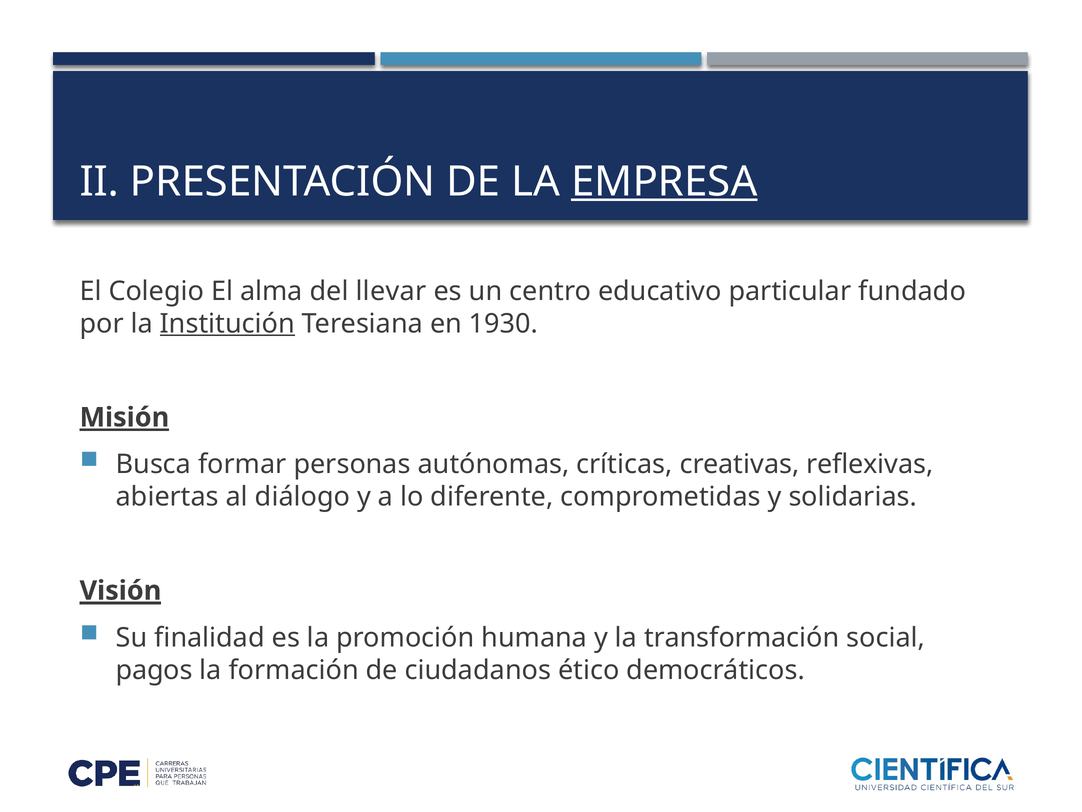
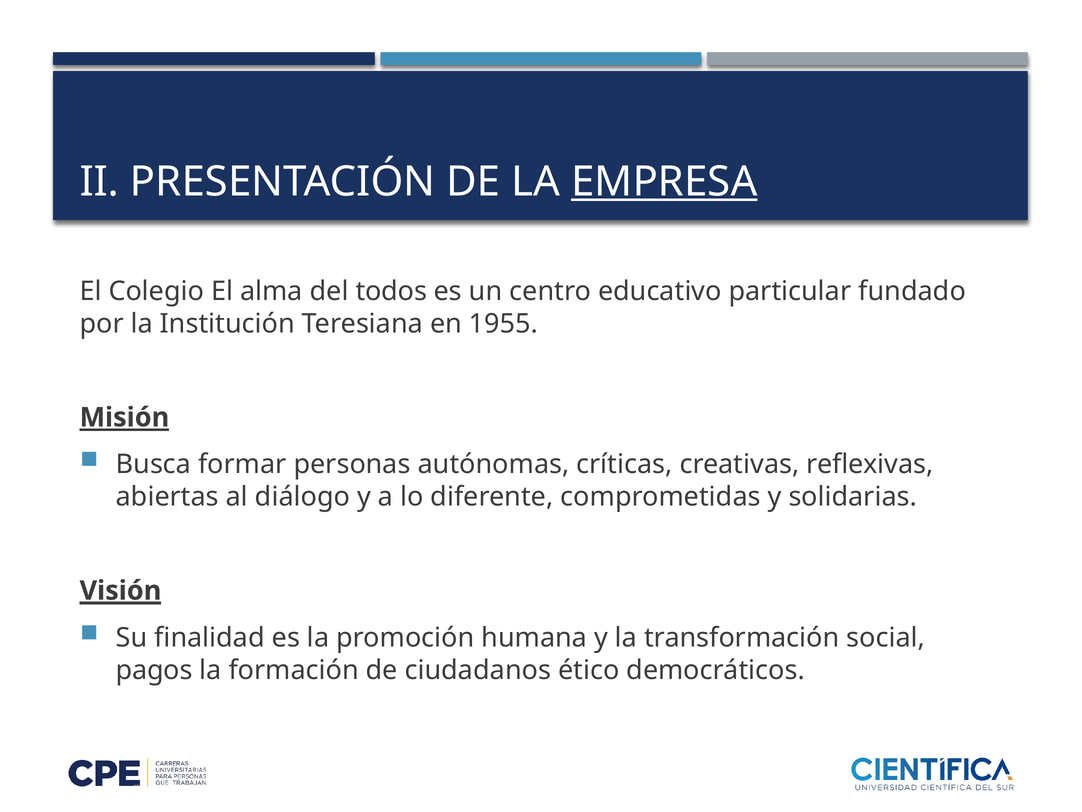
llevar: llevar -> todos
Institución underline: present -> none
1930: 1930 -> 1955
